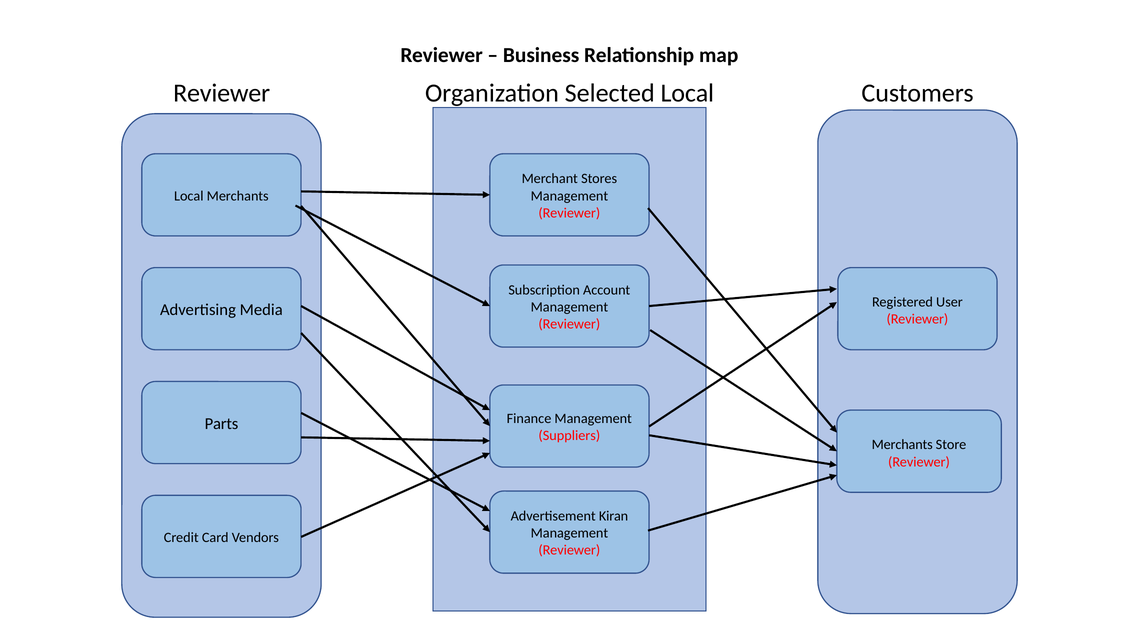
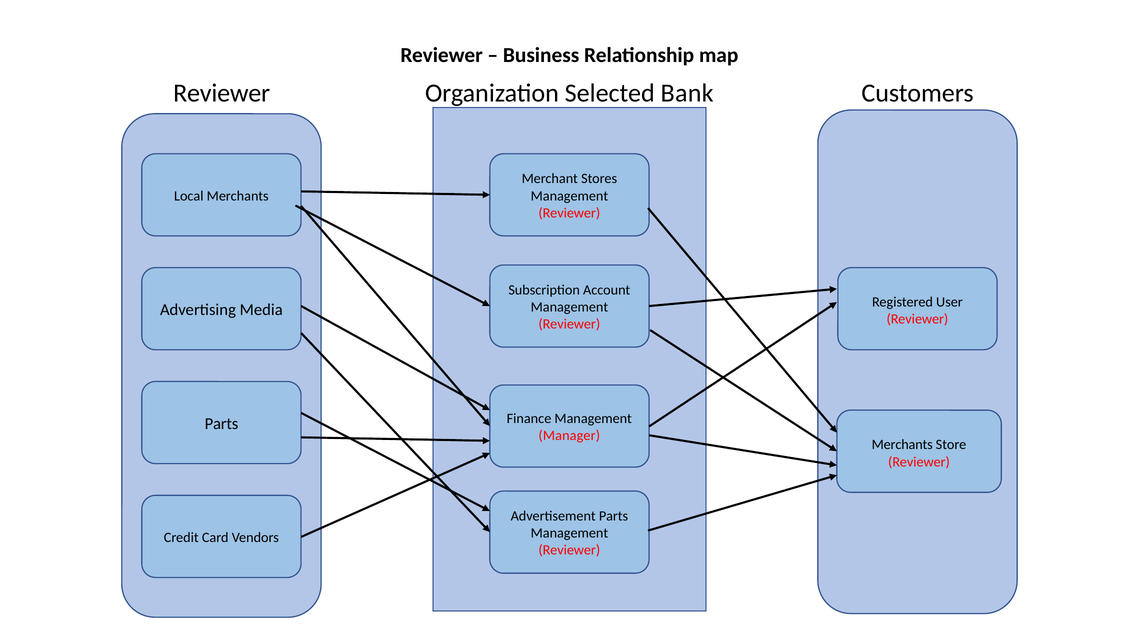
Selected Local: Local -> Bank
Suppliers: Suppliers -> Manager
Advertisement Kiran: Kiran -> Parts
